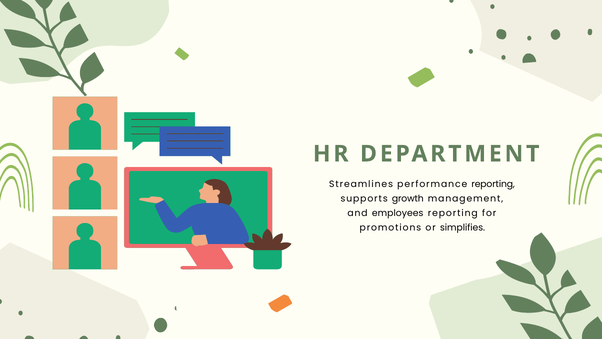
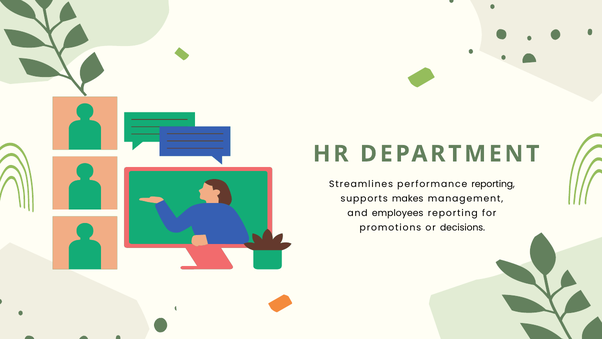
growth: growth -> makes
simplifies: simplifies -> decisions
